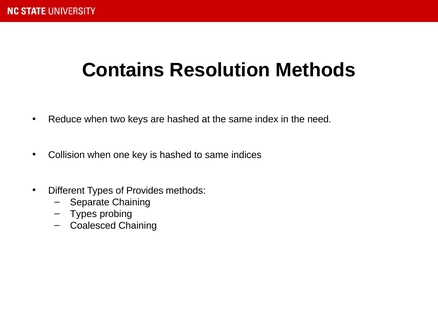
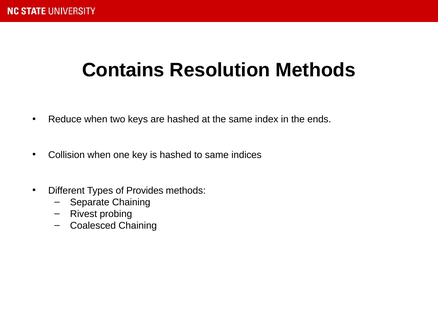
need: need -> ends
Types at (84, 214): Types -> Rivest
